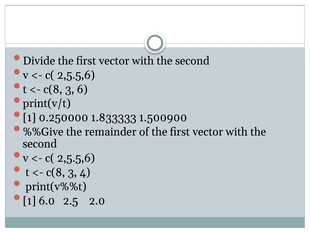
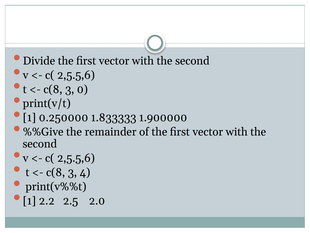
6: 6 -> 0
1.500900: 1.500900 -> 1.900000
6.0: 6.0 -> 2.2
